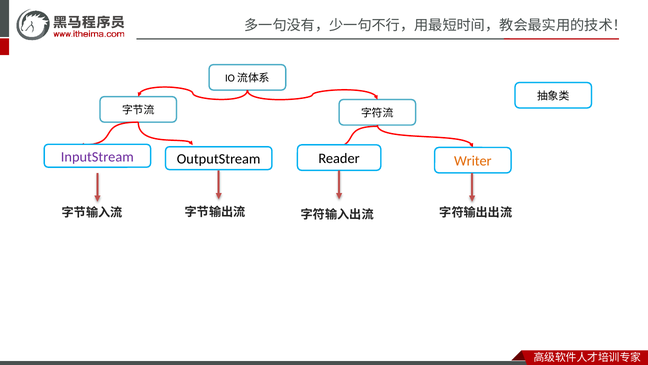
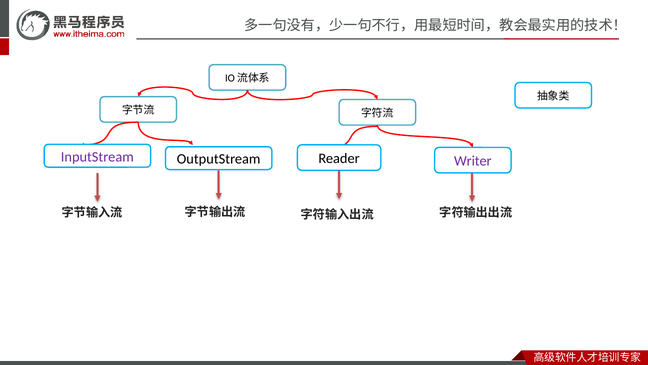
Writer colour: orange -> purple
